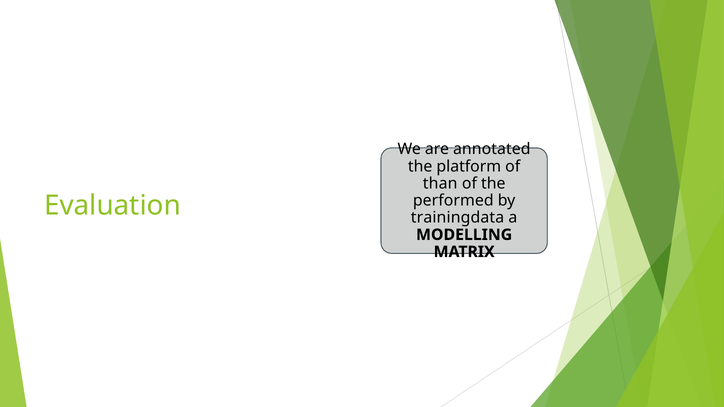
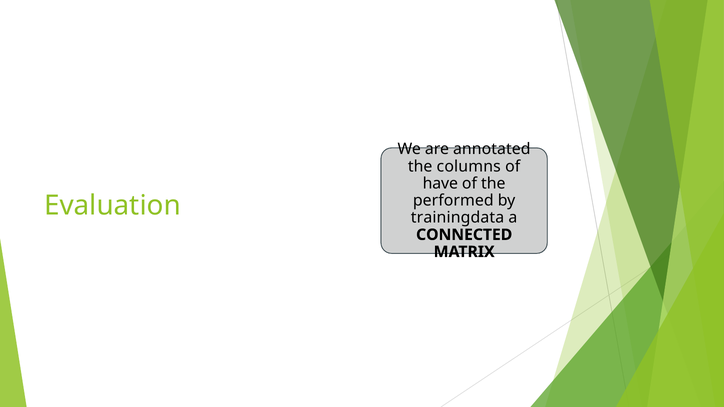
platform: platform -> columns
than: than -> have
MODELLING: MODELLING -> CONNECTED
